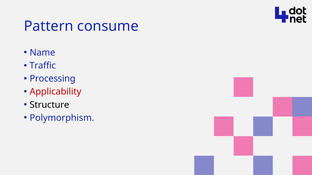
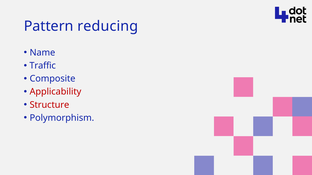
consume: consume -> reducing
Processing: Processing -> Composite
Structure colour: black -> red
